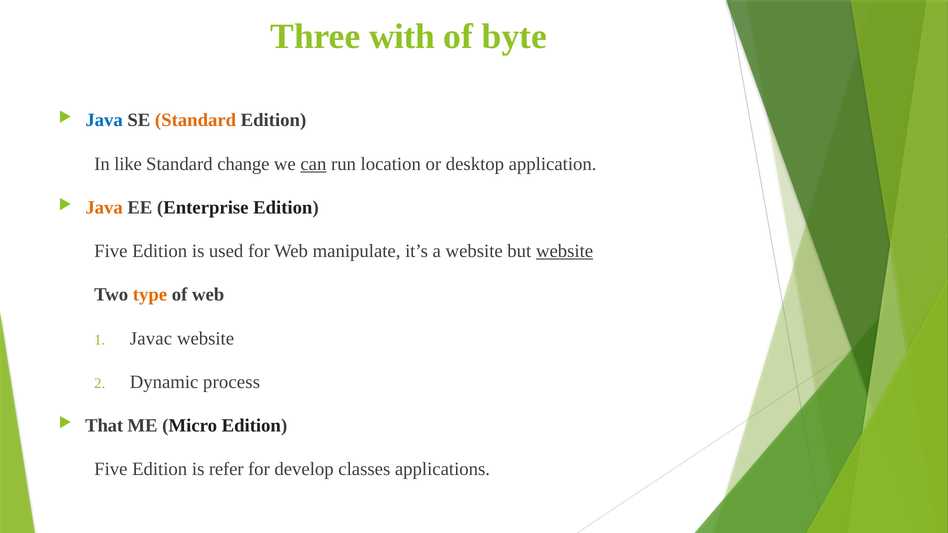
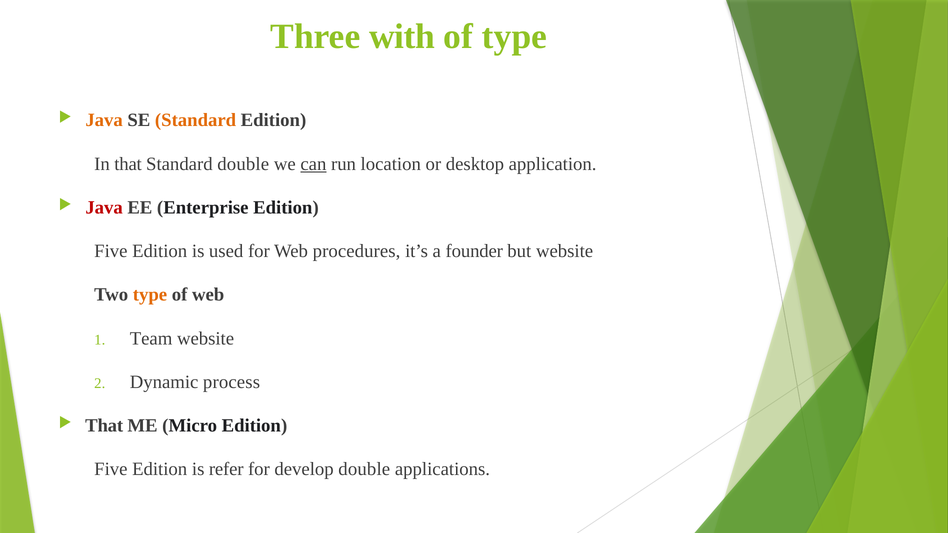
of byte: byte -> type
Java at (104, 120) colour: blue -> orange
In like: like -> that
Standard change: change -> double
Java at (104, 208) colour: orange -> red
manipulate: manipulate -> procedures
a website: website -> founder
website at (565, 251) underline: present -> none
Javac: Javac -> Team
develop classes: classes -> double
